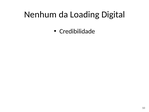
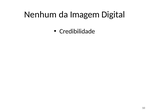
Loading: Loading -> Imagem
